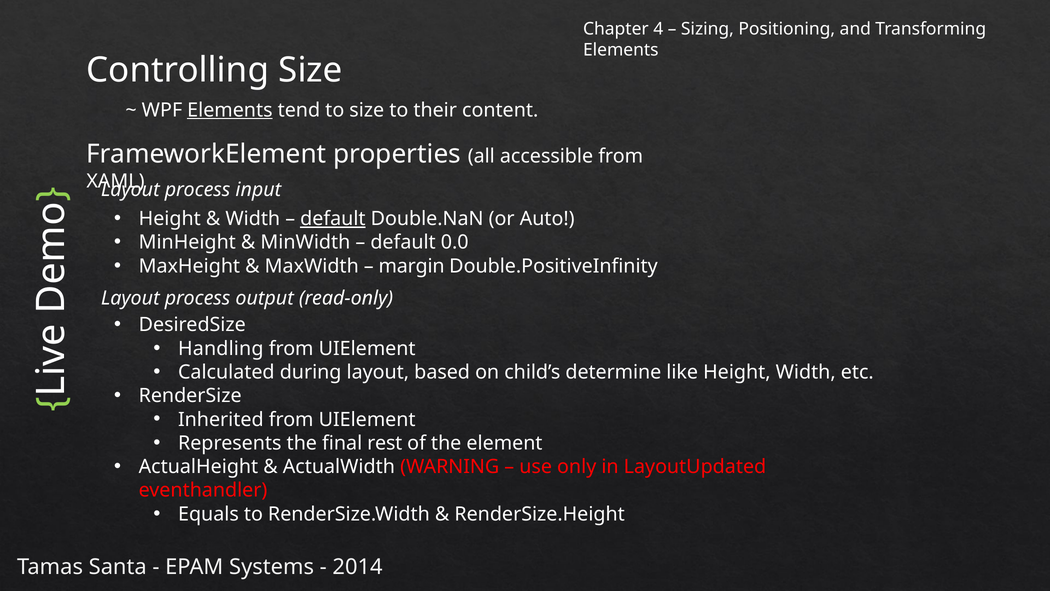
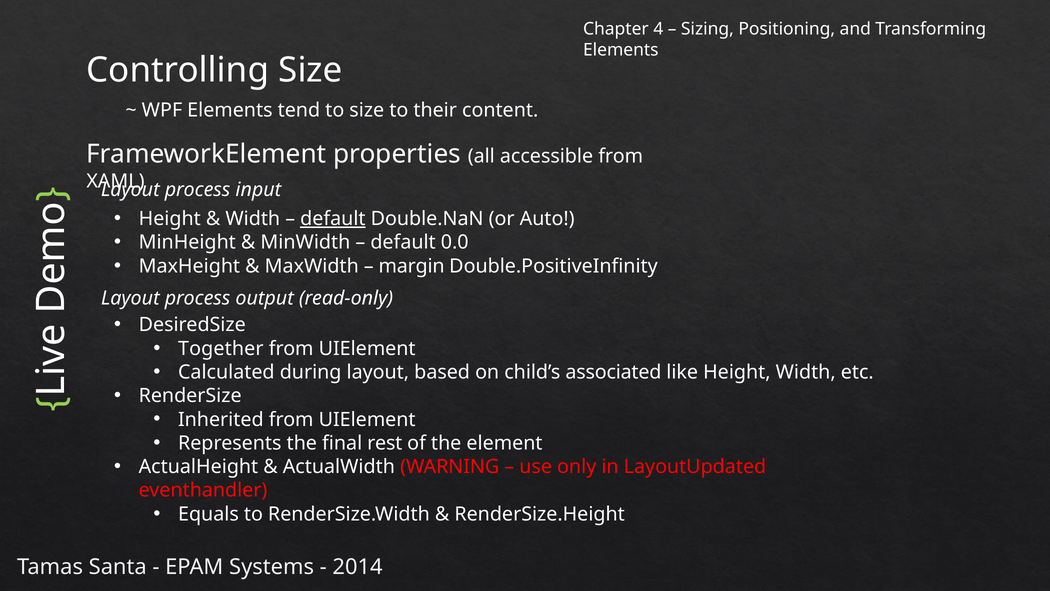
Elements at (230, 110) underline: present -> none
Handling: Handling -> Together
determine: determine -> associated
